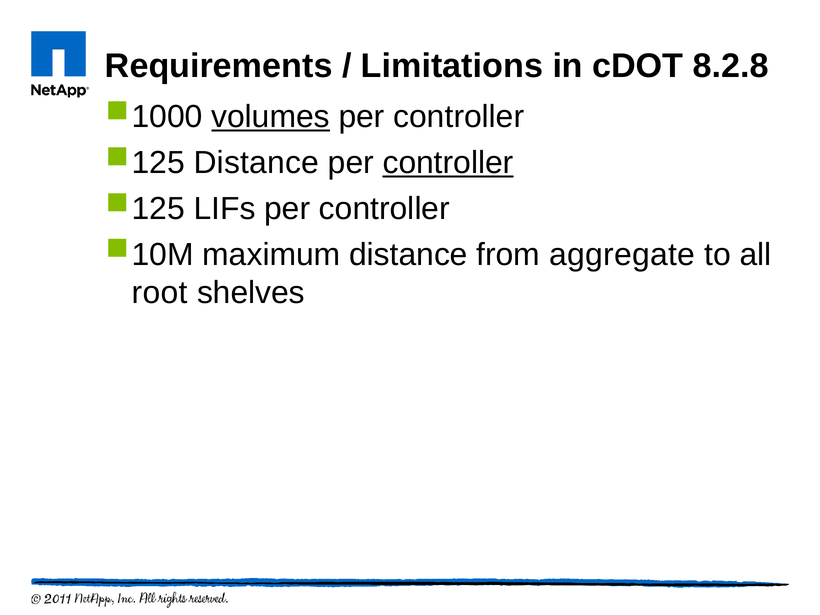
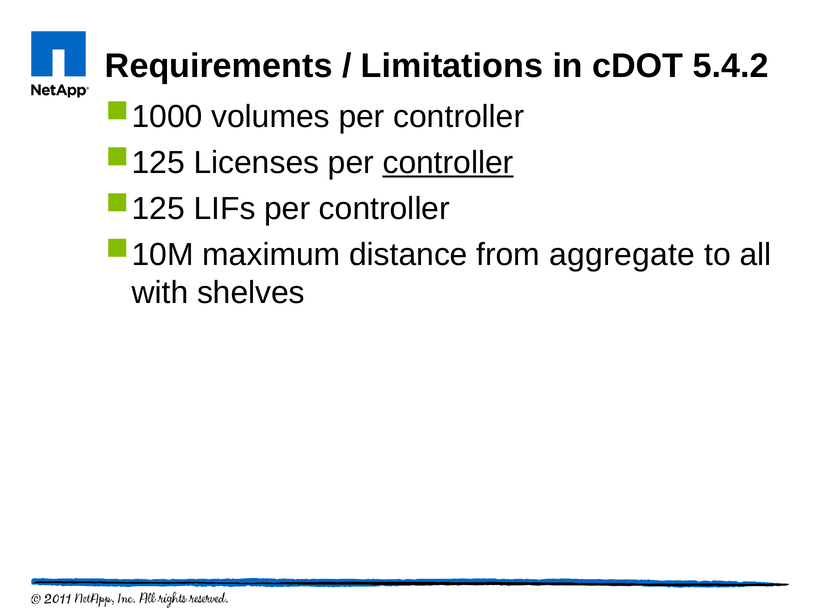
8.2.8: 8.2.8 -> 5.4.2
volumes underline: present -> none
Distance at (256, 163): Distance -> Licenses
root: root -> with
